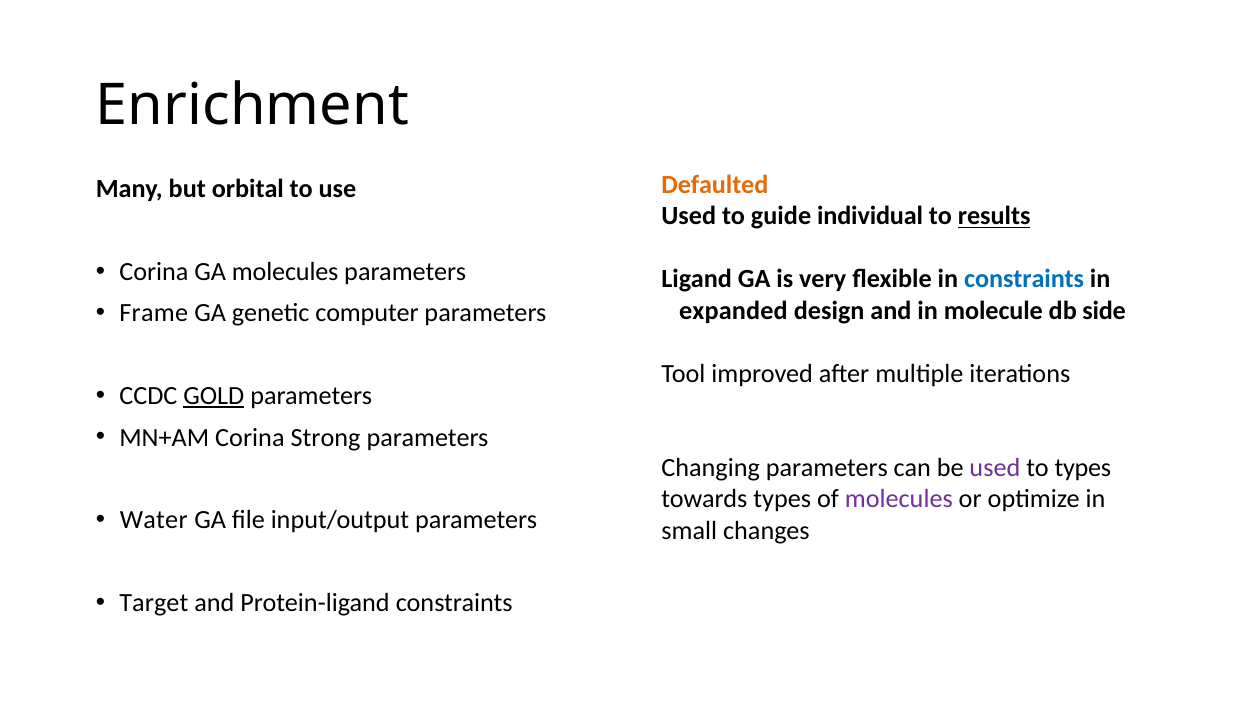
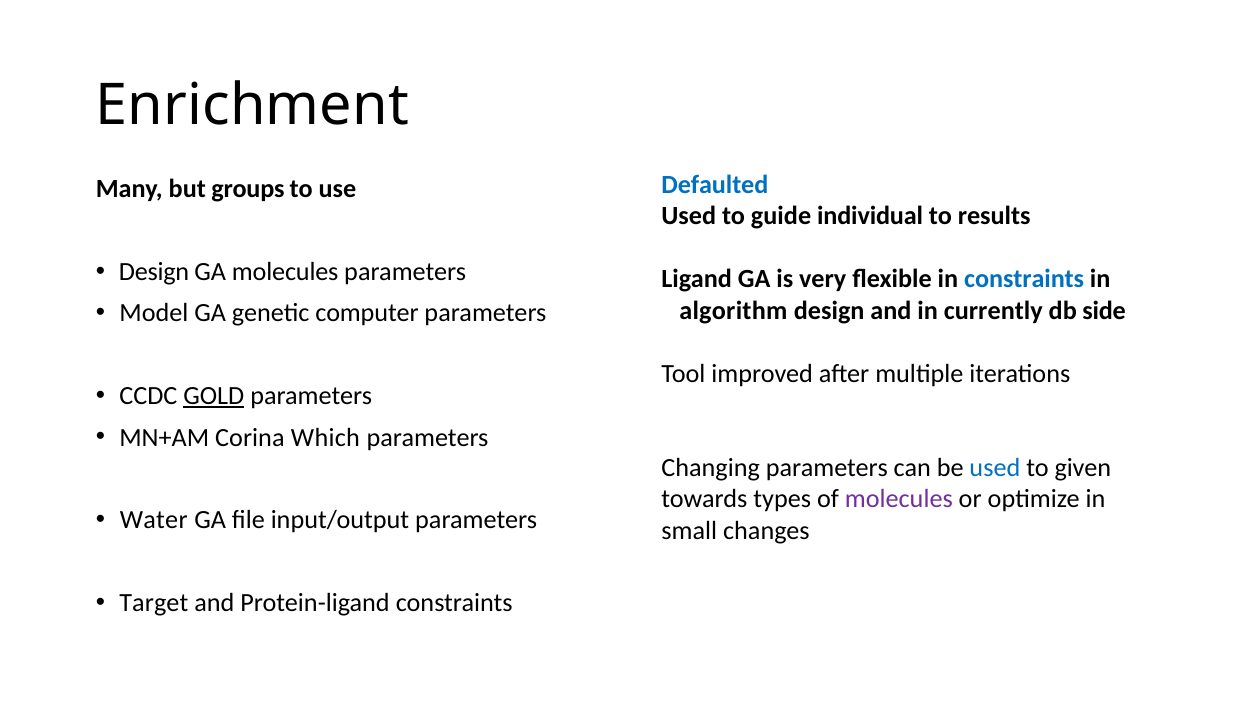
Defaulted colour: orange -> blue
orbital: orbital -> groups
results underline: present -> none
Corina at (154, 272): Corina -> Design
Frame: Frame -> Model
expanded: expanded -> algorithm
molecule: molecule -> currently
Strong: Strong -> Which
used at (995, 468) colour: purple -> blue
to types: types -> given
